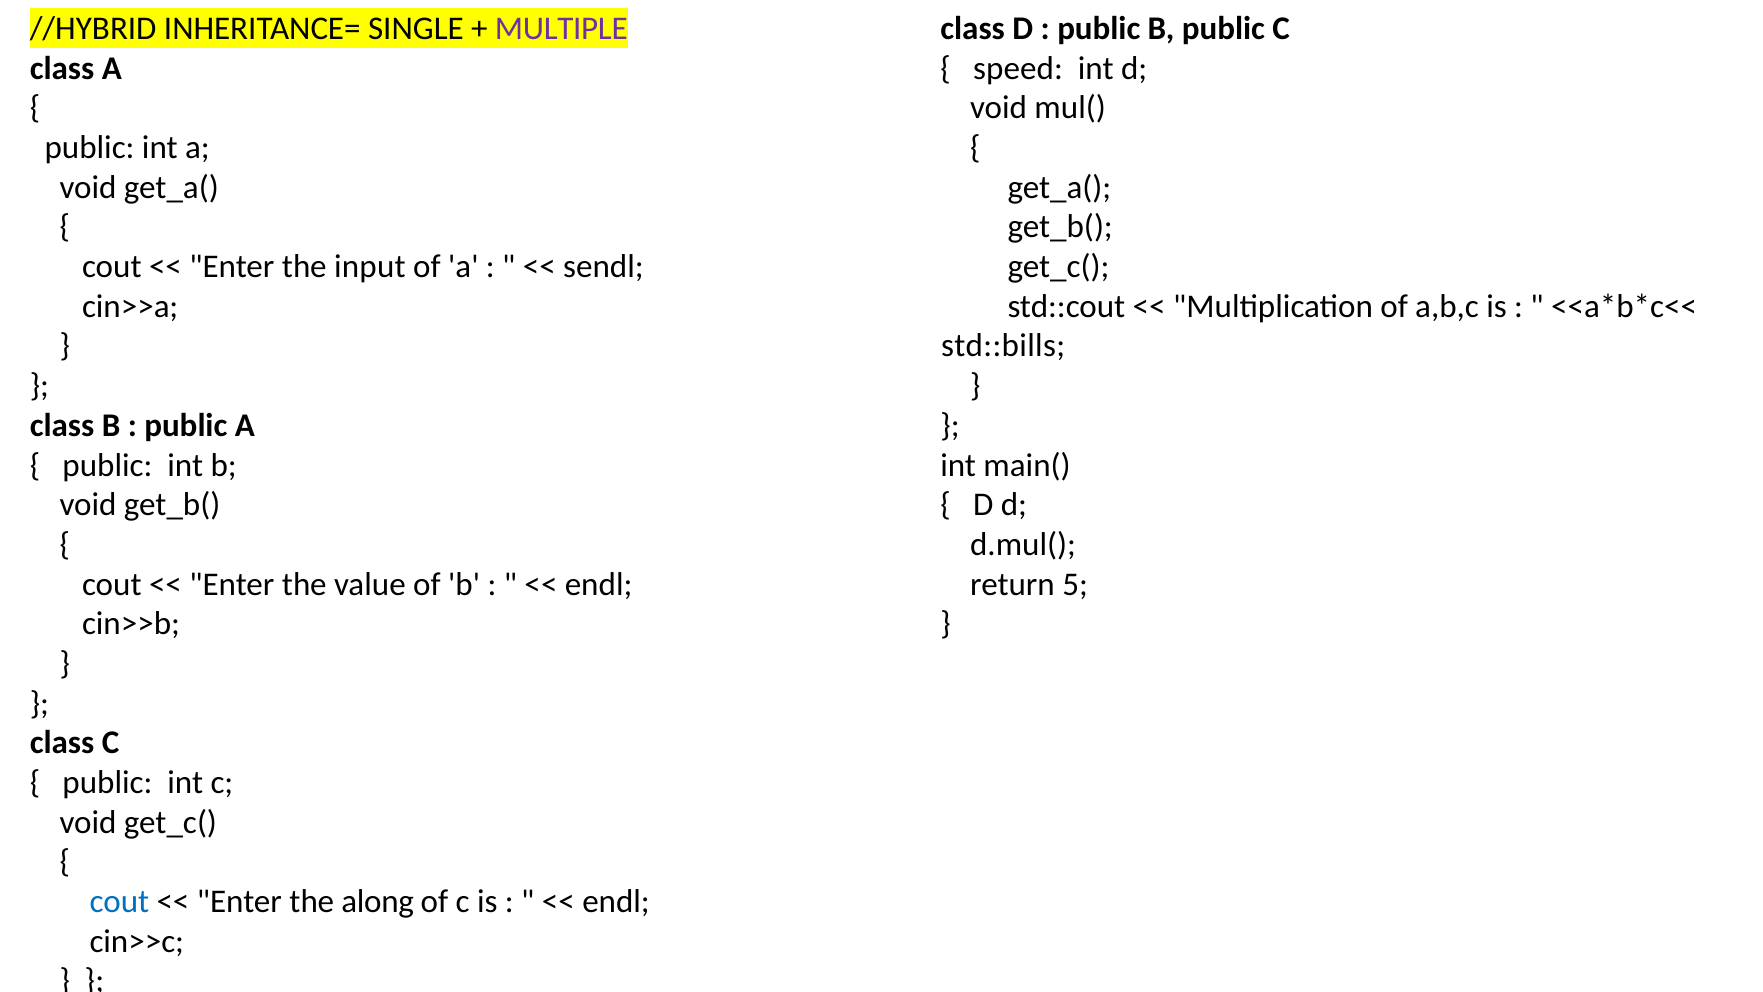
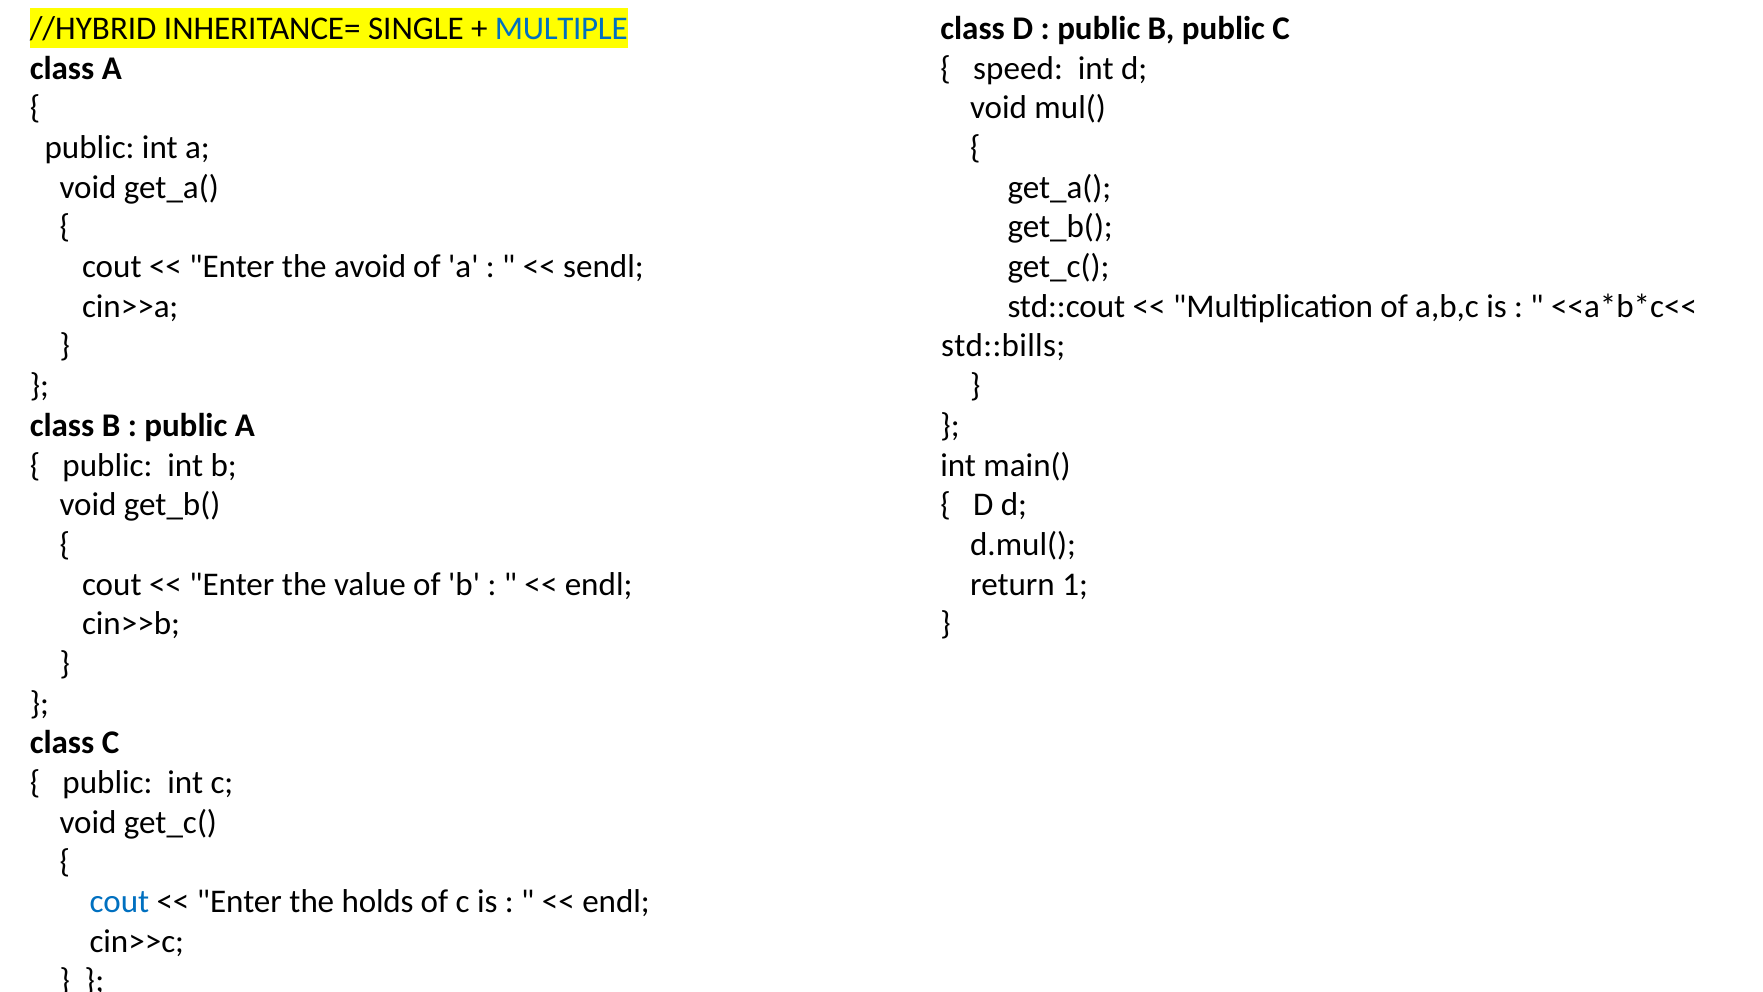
MULTIPLE colour: purple -> blue
input: input -> avoid
5: 5 -> 1
along: along -> holds
